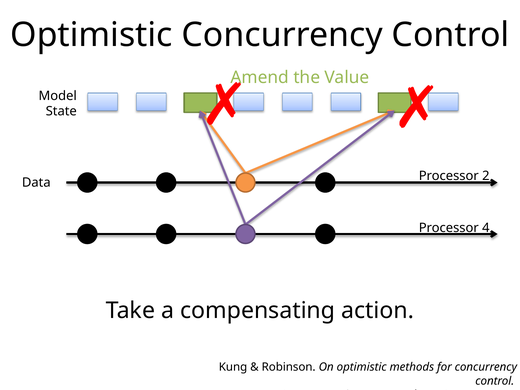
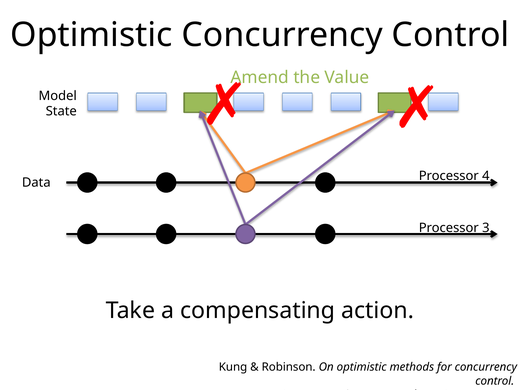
2: 2 -> 4
4: 4 -> 3
